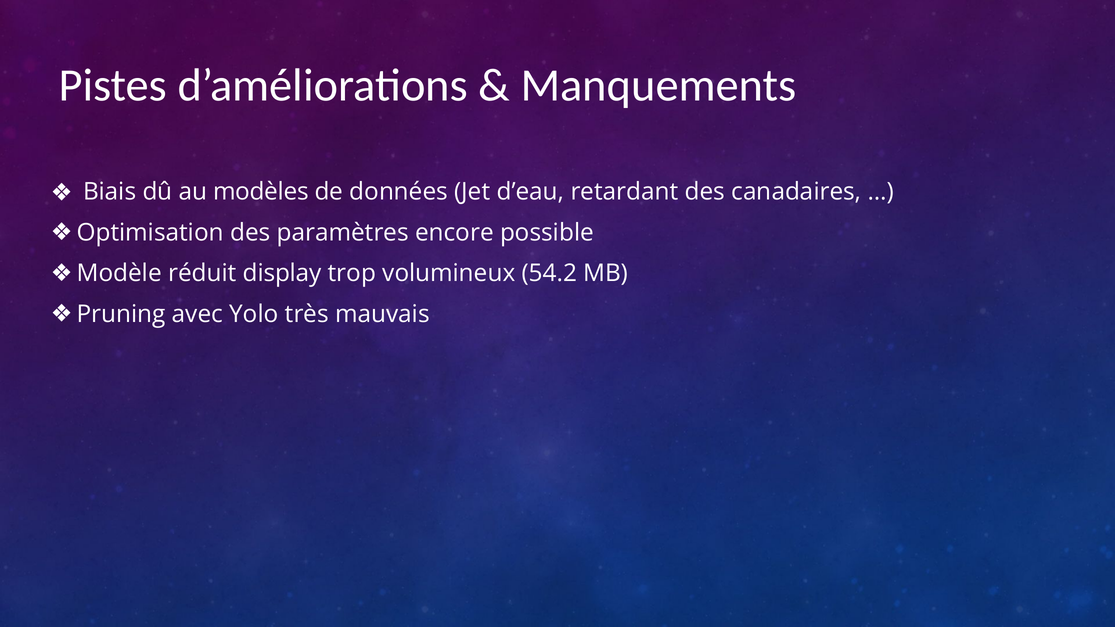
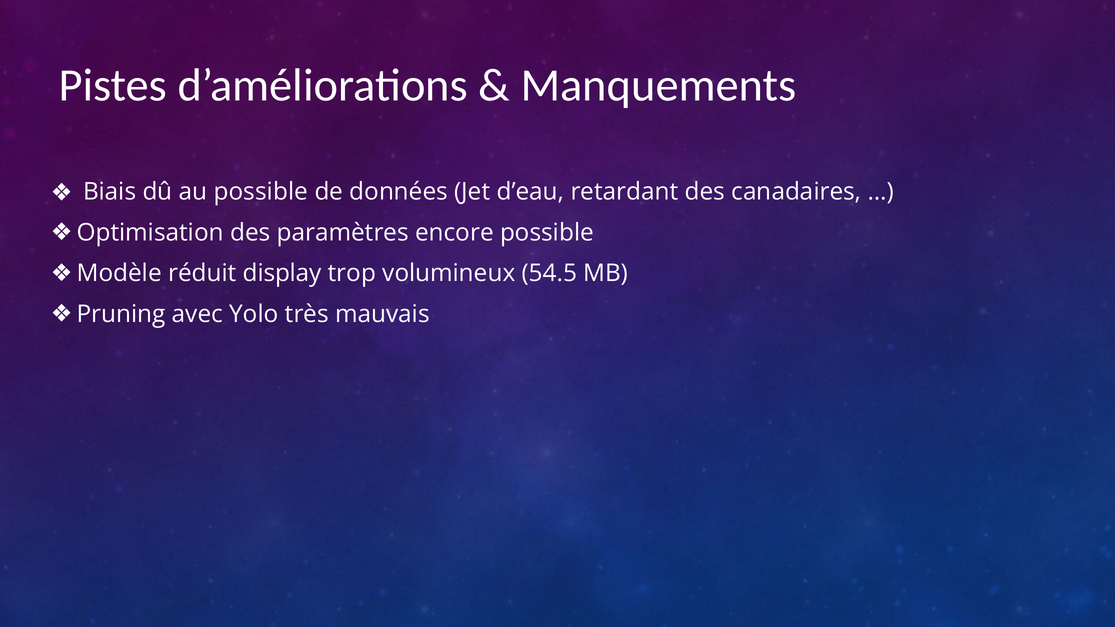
au modèles: modèles -> possible
54.2: 54.2 -> 54.5
